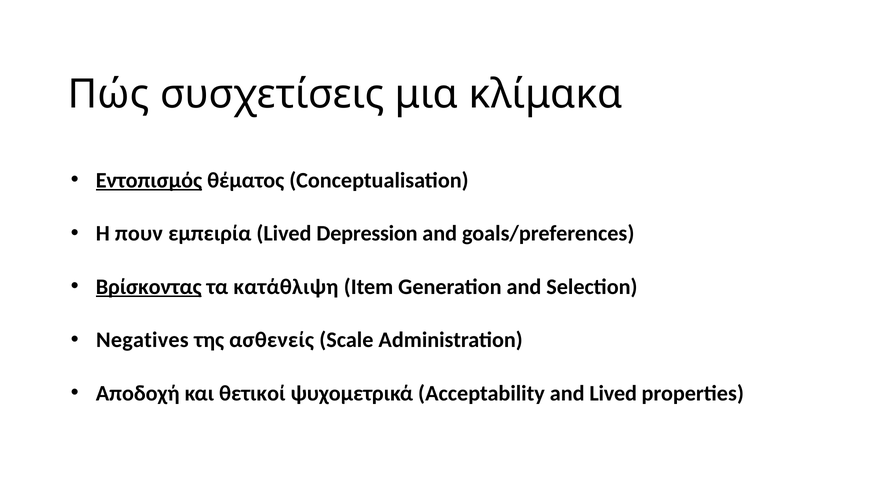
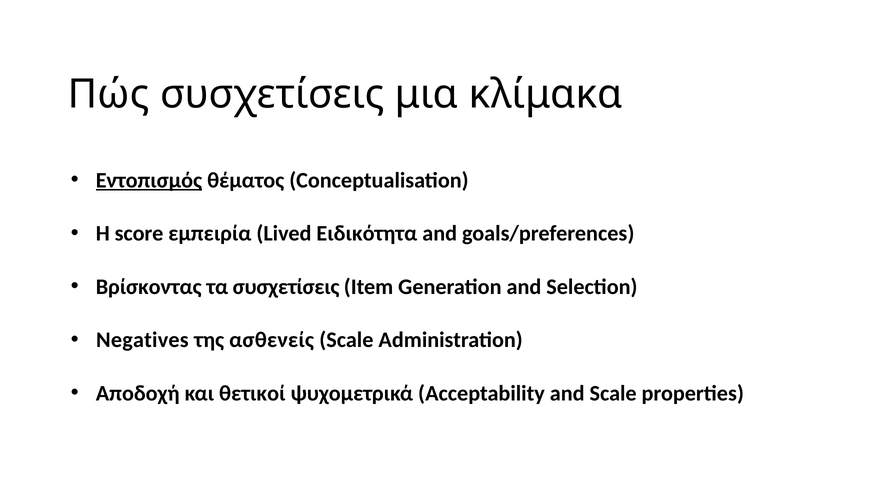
πουν: πουν -> score
Depression: Depression -> Ειδικότητα
Βρίσκοντας underline: present -> none
τα κατάθλιψη: κατάθλιψη -> συσχετίσεις
and Lived: Lived -> Scale
